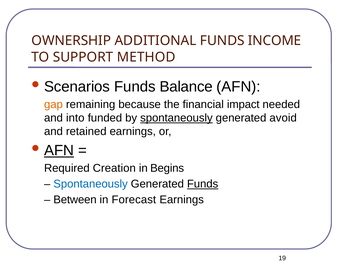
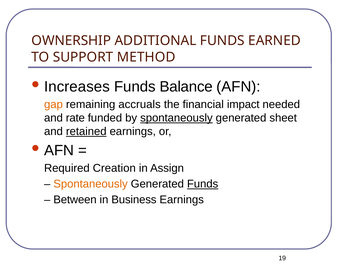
INCOME: INCOME -> EARNED
Scenarios: Scenarios -> Increases
because: because -> accruals
into: into -> rate
avoid: avoid -> sheet
retained underline: none -> present
AFN at (59, 150) underline: present -> none
Begins: Begins -> Assign
Spontaneously at (91, 184) colour: blue -> orange
Forecast: Forecast -> Business
